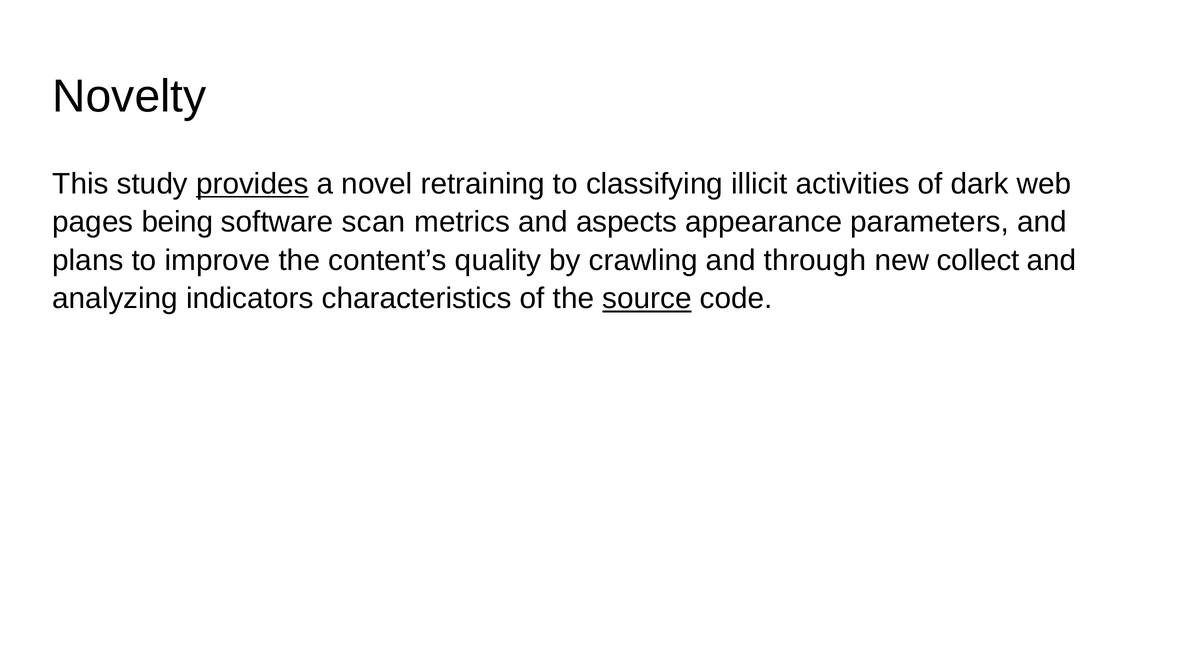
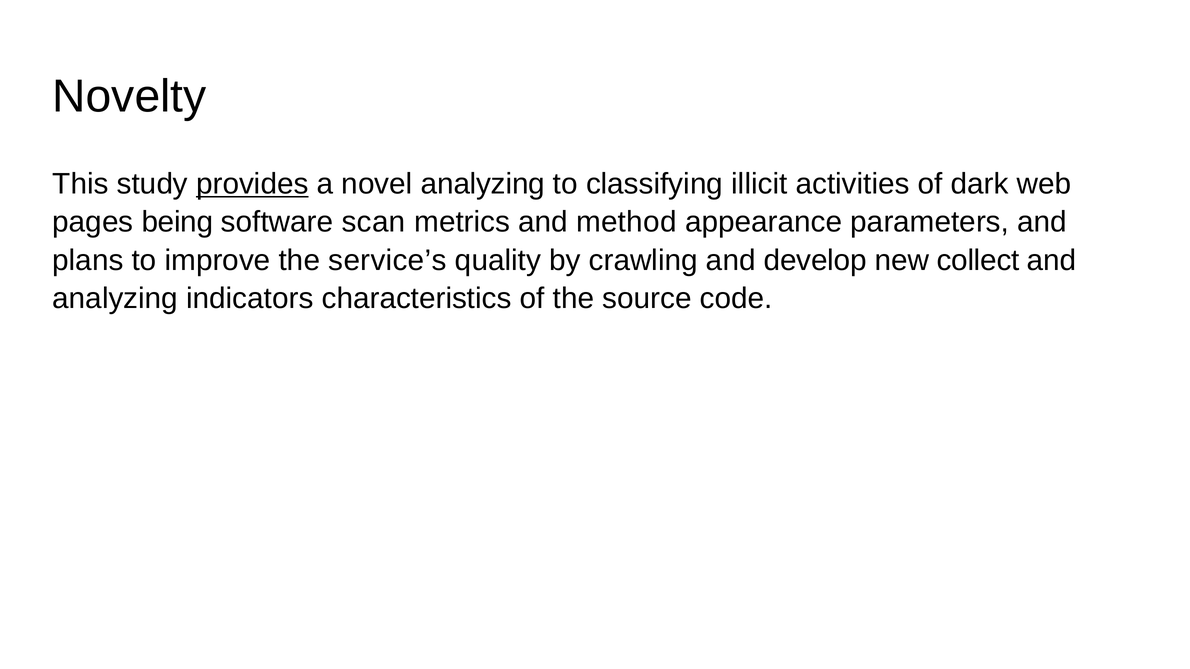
novel retraining: retraining -> analyzing
aspects: aspects -> method
content’s: content’s -> service’s
through: through -> develop
source underline: present -> none
